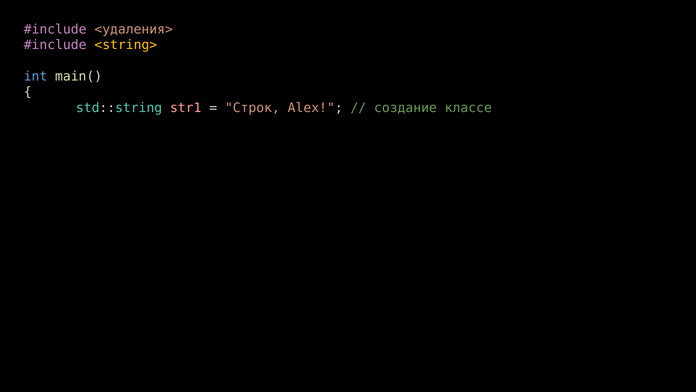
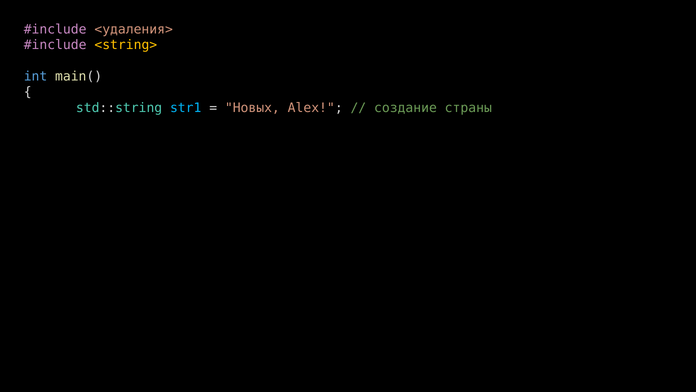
str1 colour: pink -> light blue
Строк: Строк -> Новых
классе: классе -> страны
